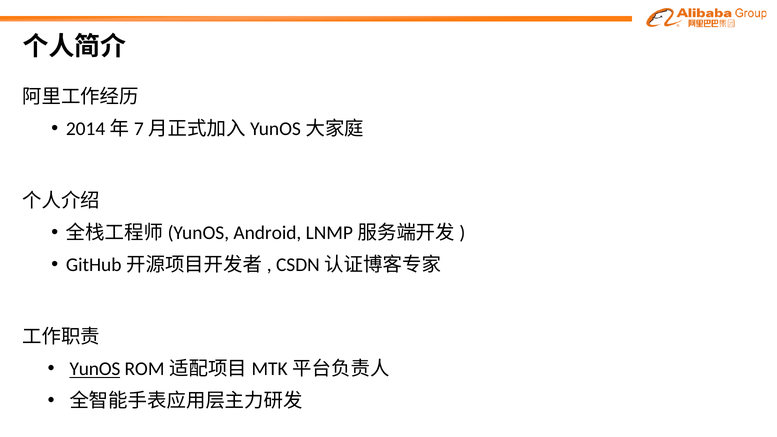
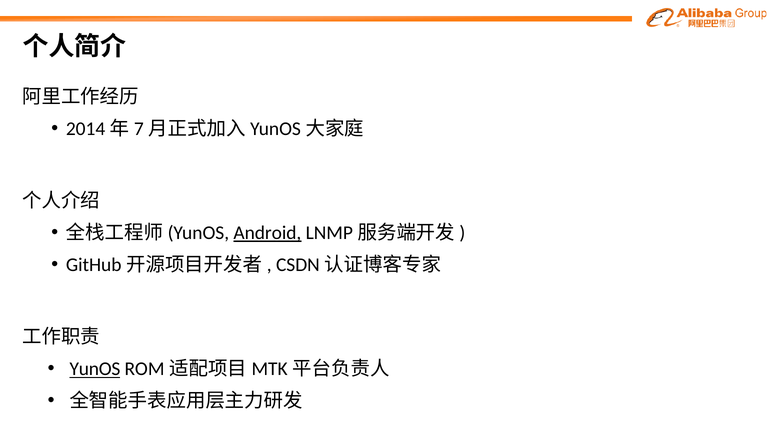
Android underline: none -> present
